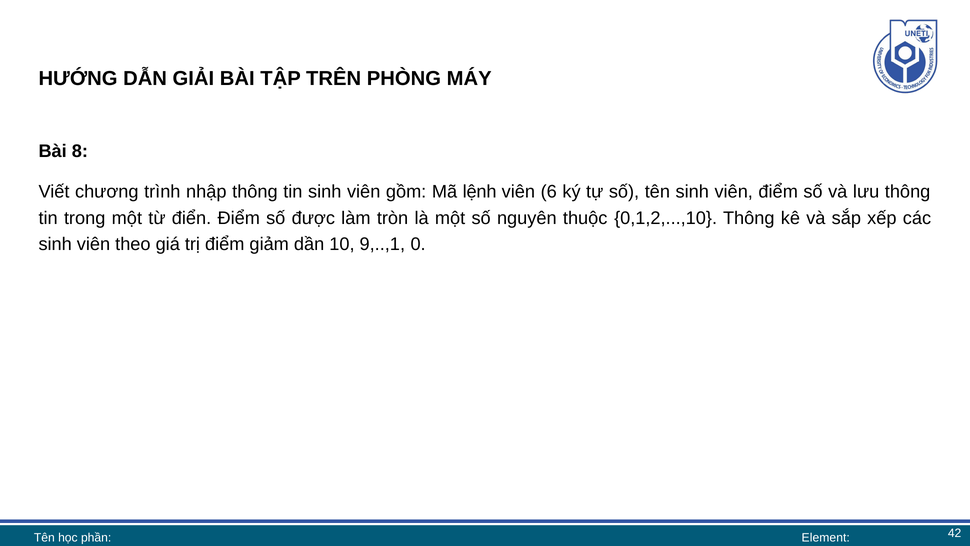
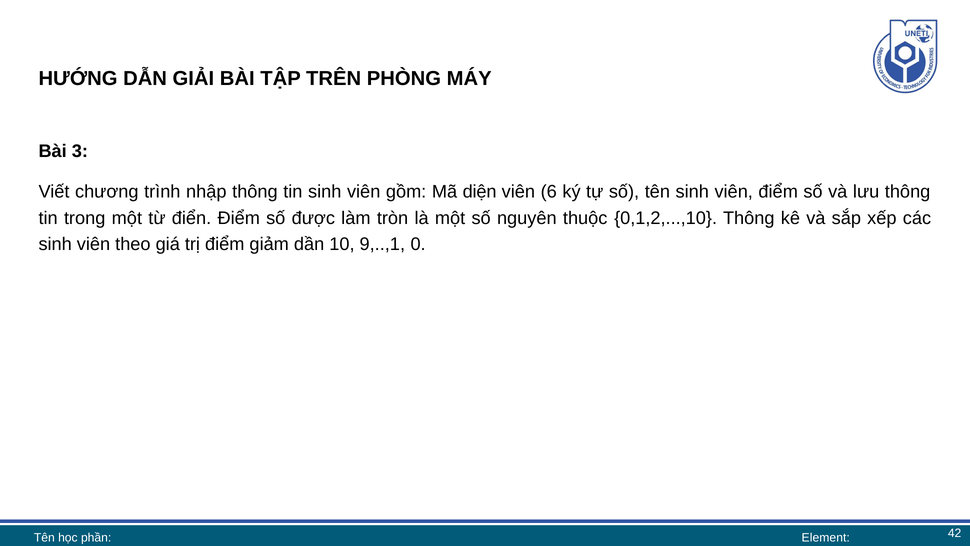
8: 8 -> 3
lệnh: lệnh -> diện
